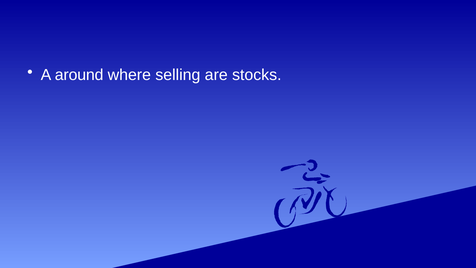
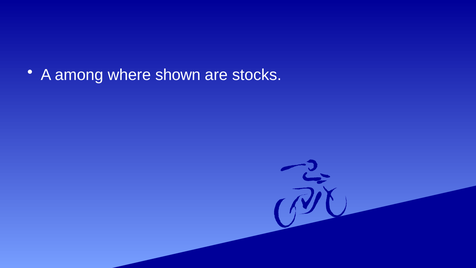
around: around -> among
selling: selling -> shown
